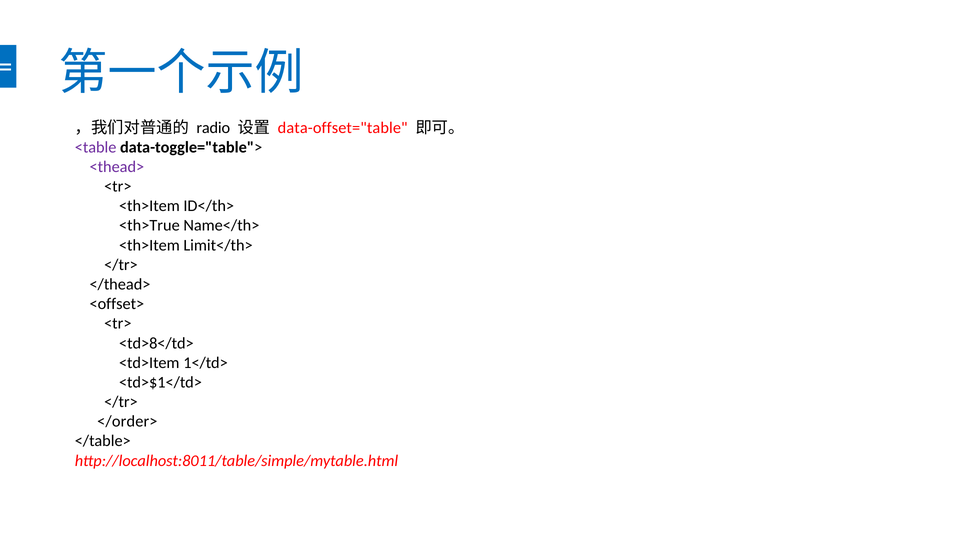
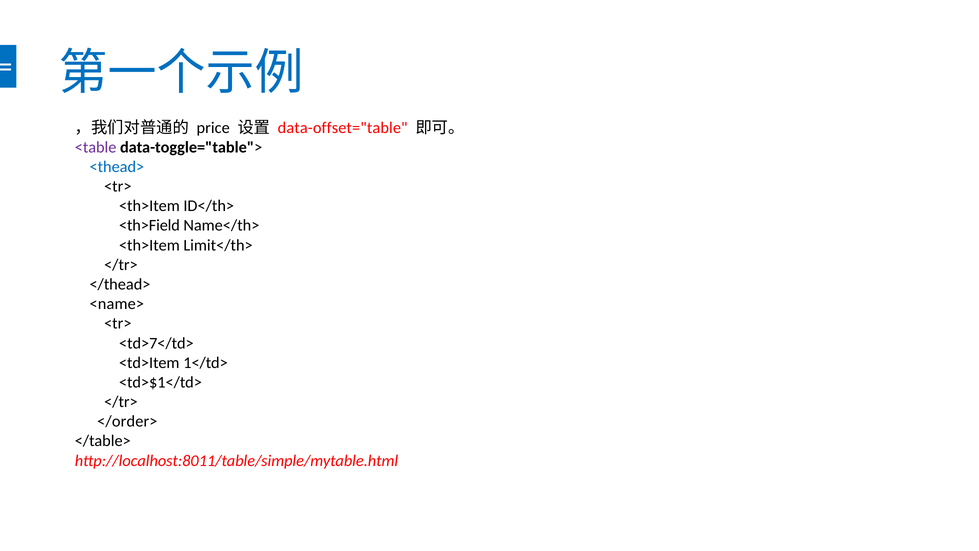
radio: radio -> price
<thead> colour: purple -> blue
<th>True: <th>True -> <th>Field
<offset>: <offset> -> <name>
<td>8</td>: <td>8</td> -> <td>7</td>
